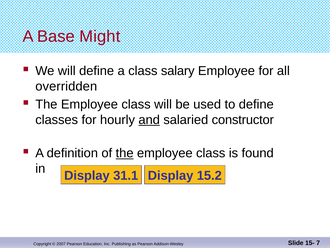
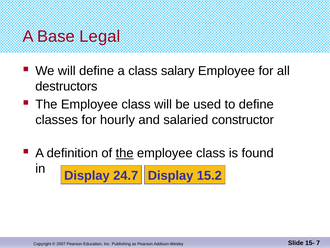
Might: Might -> Legal
overridden: overridden -> destructors
and underline: present -> none
31.1: 31.1 -> 24.7
